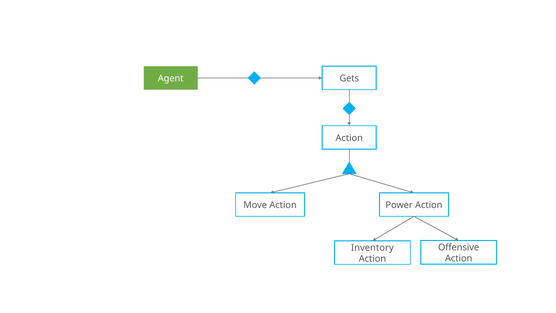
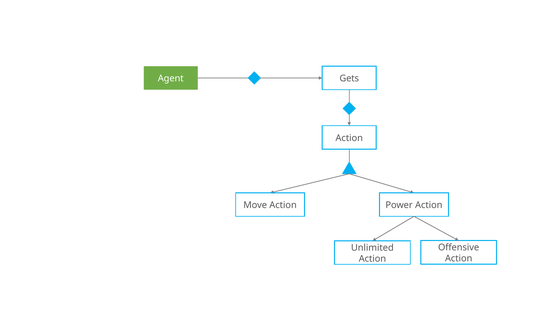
Inventory: Inventory -> Unlimited
